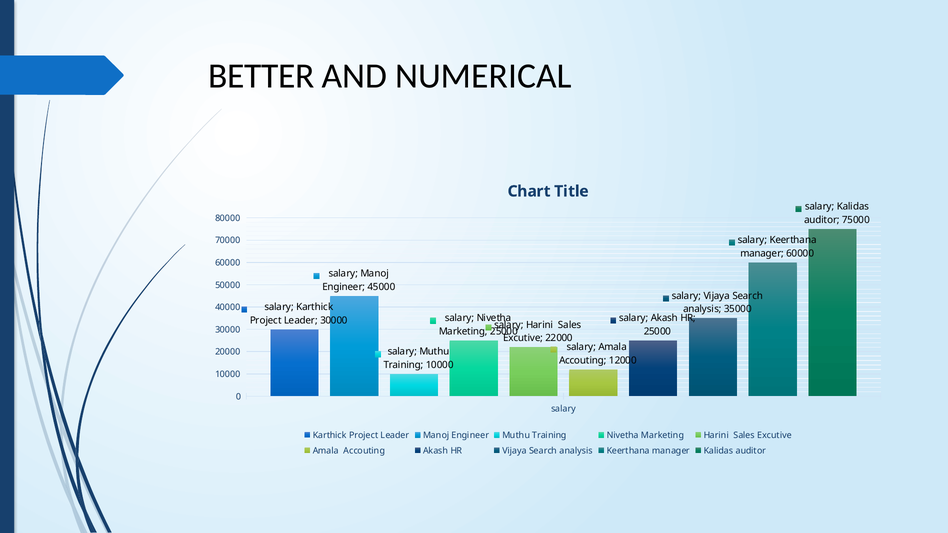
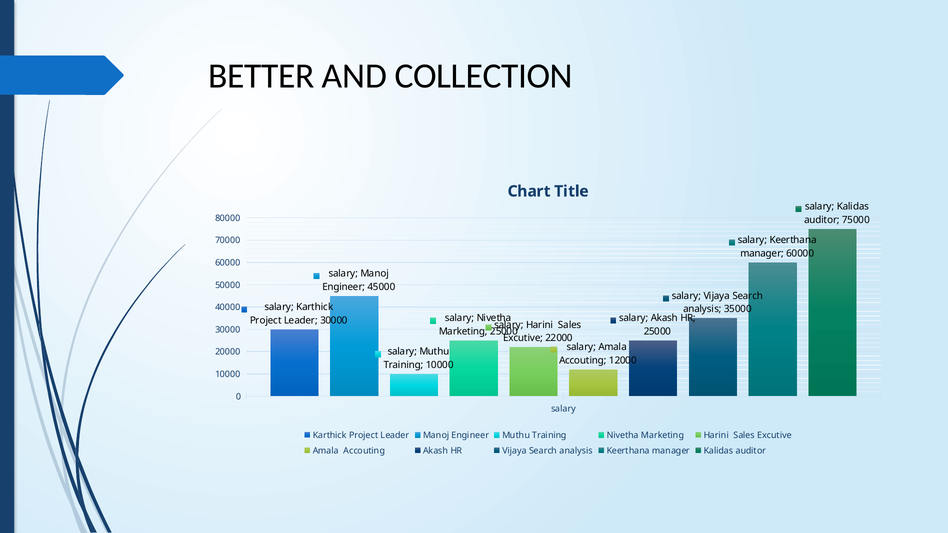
NUMERICAL: NUMERICAL -> COLLECTION
